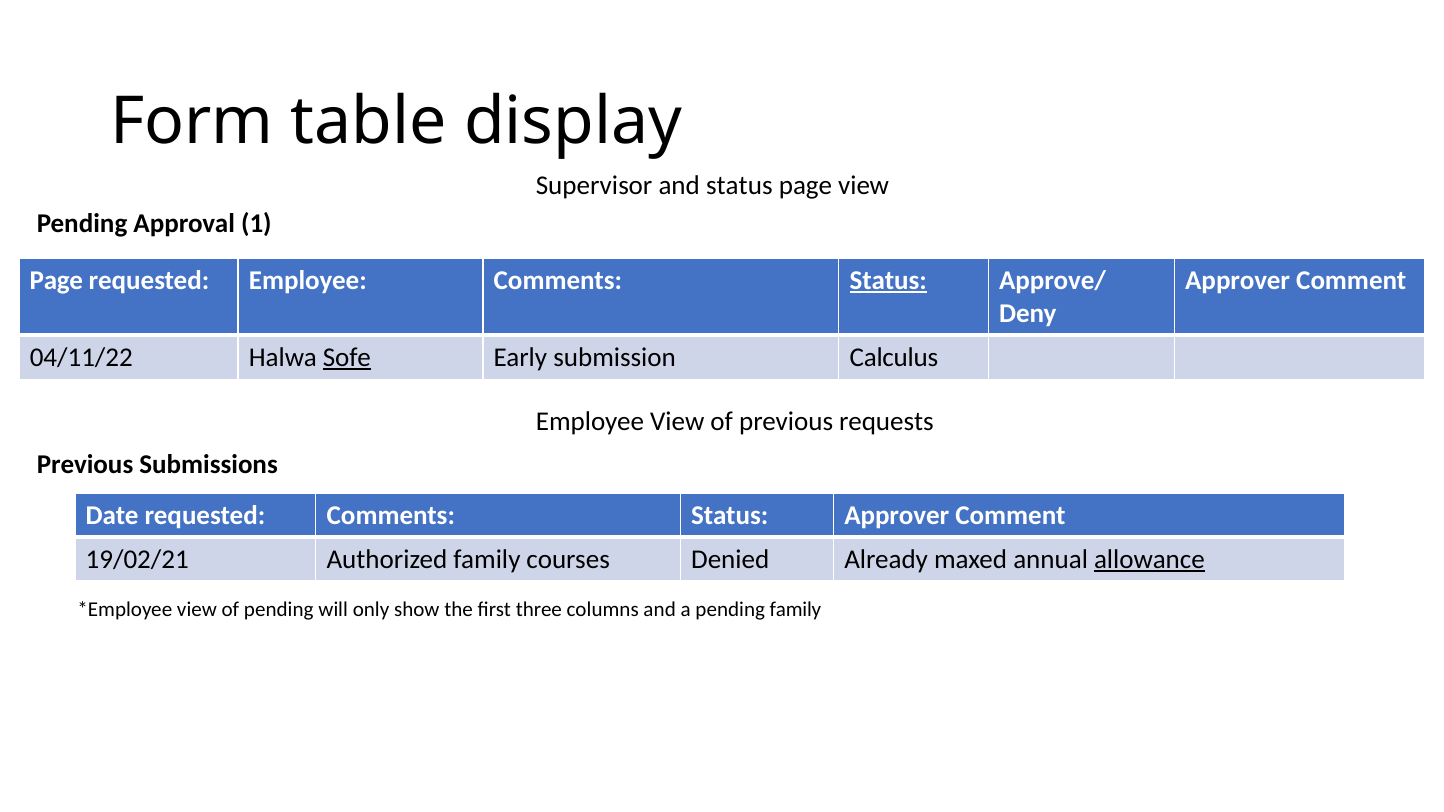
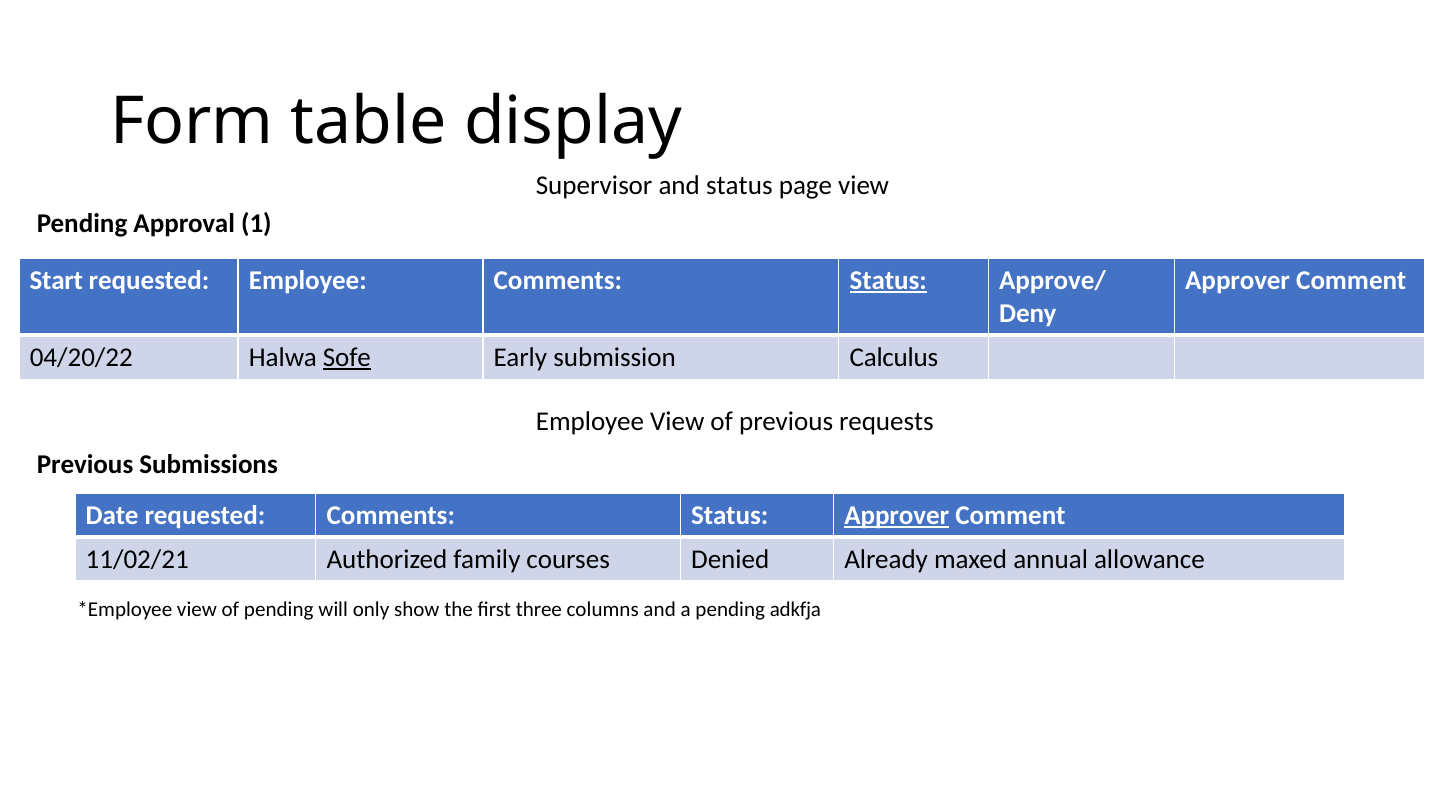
Page at (56, 281): Page -> Start
04/11/22: 04/11/22 -> 04/20/22
Approver at (897, 516) underline: none -> present
19/02/21: 19/02/21 -> 11/02/21
allowance underline: present -> none
pending family: family -> adkfja
